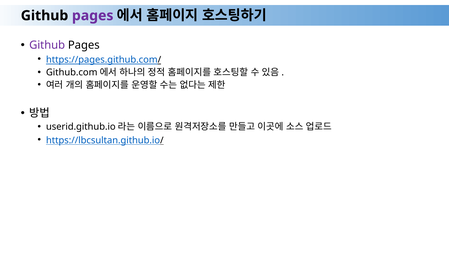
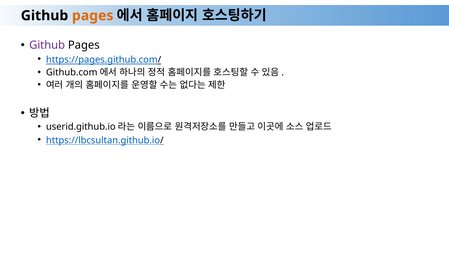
pages at (93, 16) colour: purple -> orange
